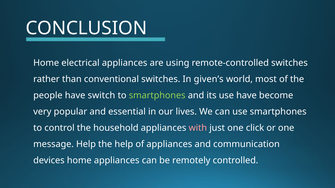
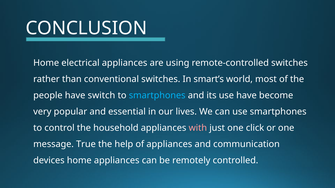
given’s: given’s -> smart’s
smartphones at (157, 96) colour: light green -> light blue
message Help: Help -> True
